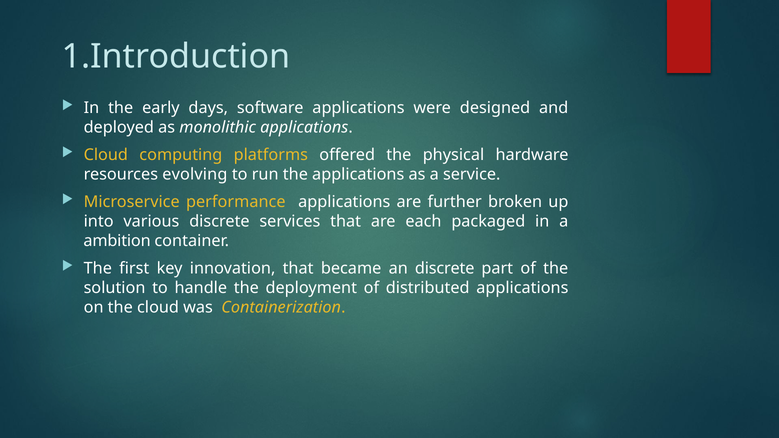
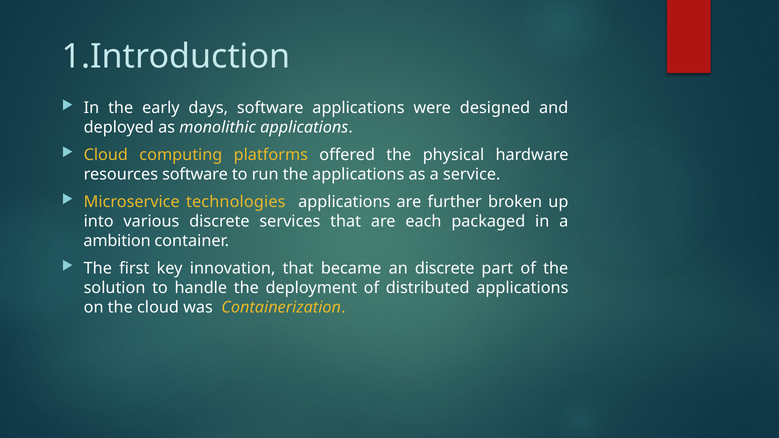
resources evolving: evolving -> software
performance: performance -> technologies
